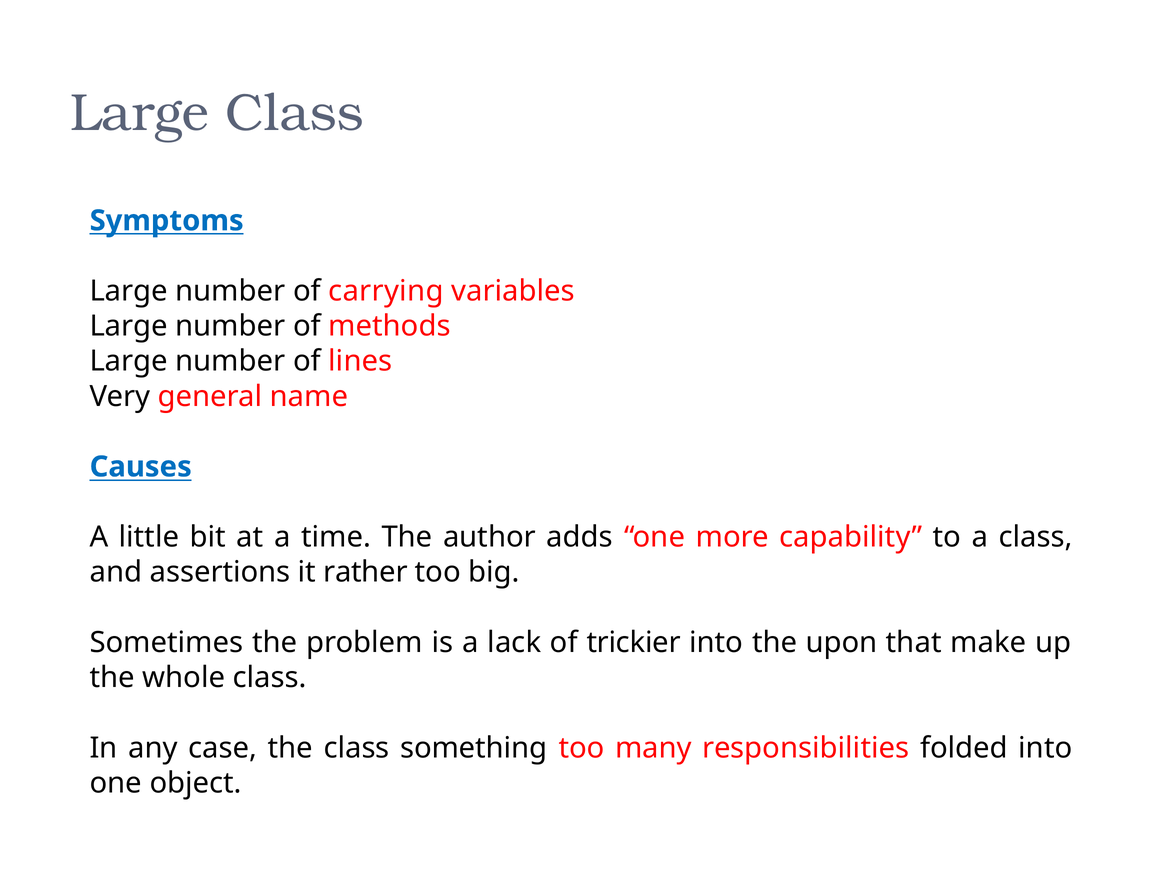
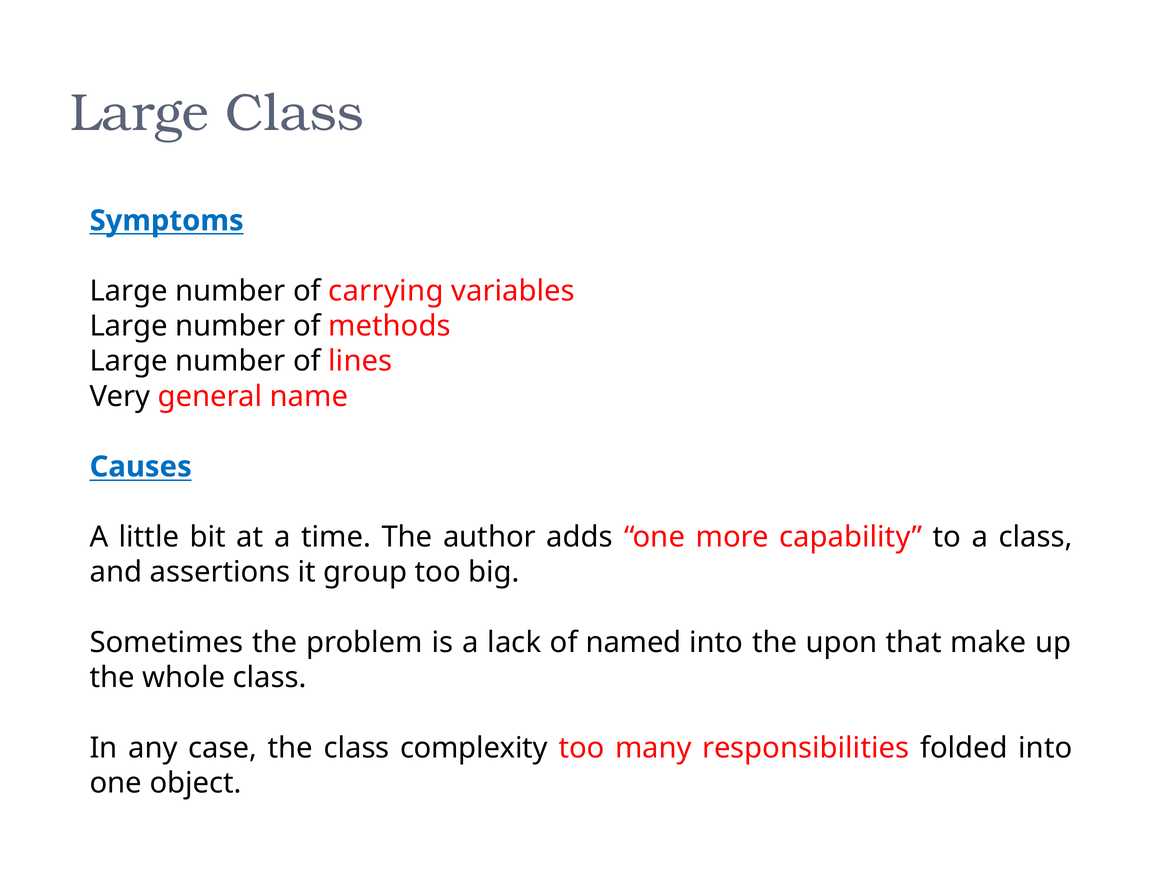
rather: rather -> group
trickier: trickier -> named
something: something -> complexity
